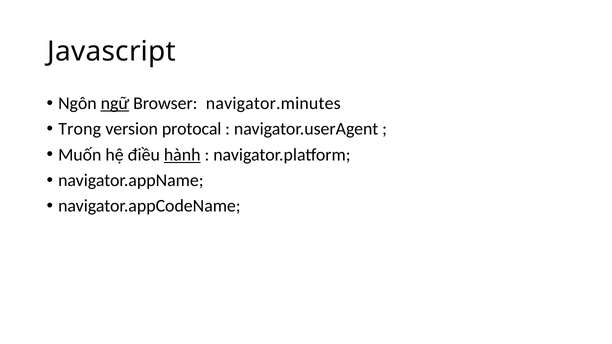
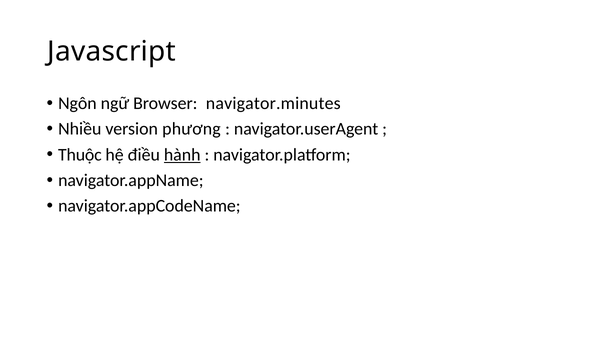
ngữ underline: present -> none
Trong: Trong -> Nhiều
protocal: protocal -> phương
Muốn: Muốn -> Thuộc
